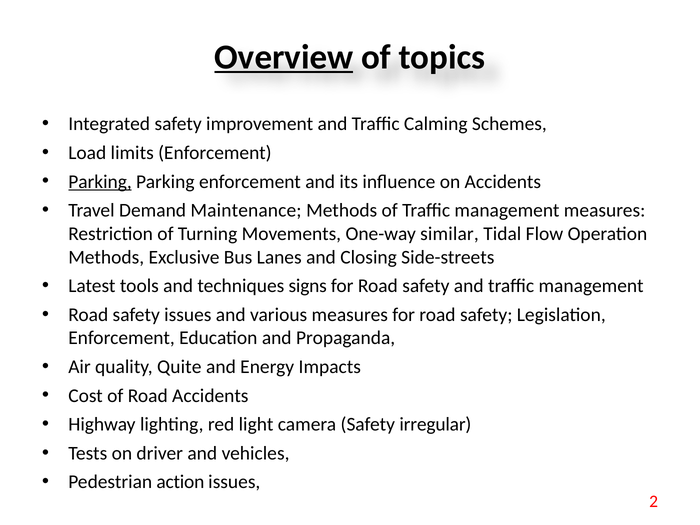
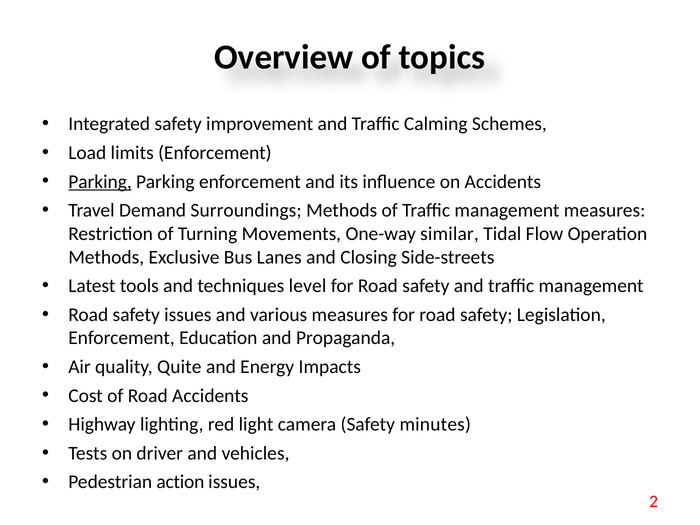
Overview underline: present -> none
Maintenance: Maintenance -> Surroundings
signs: signs -> level
irregular: irregular -> minutes
